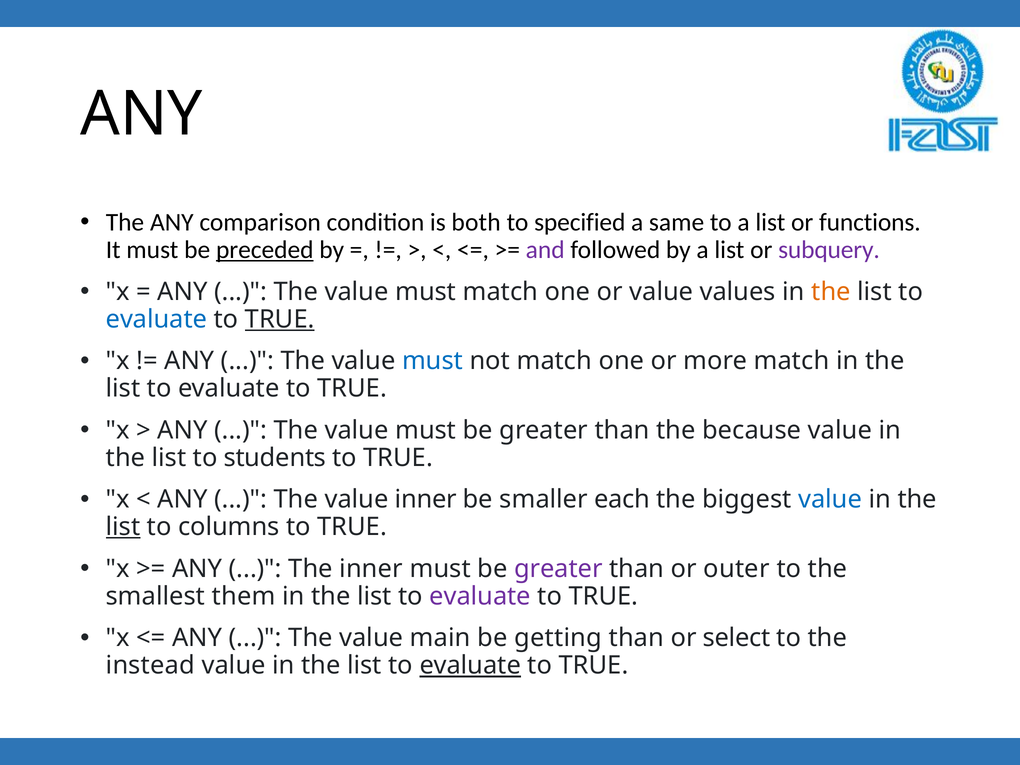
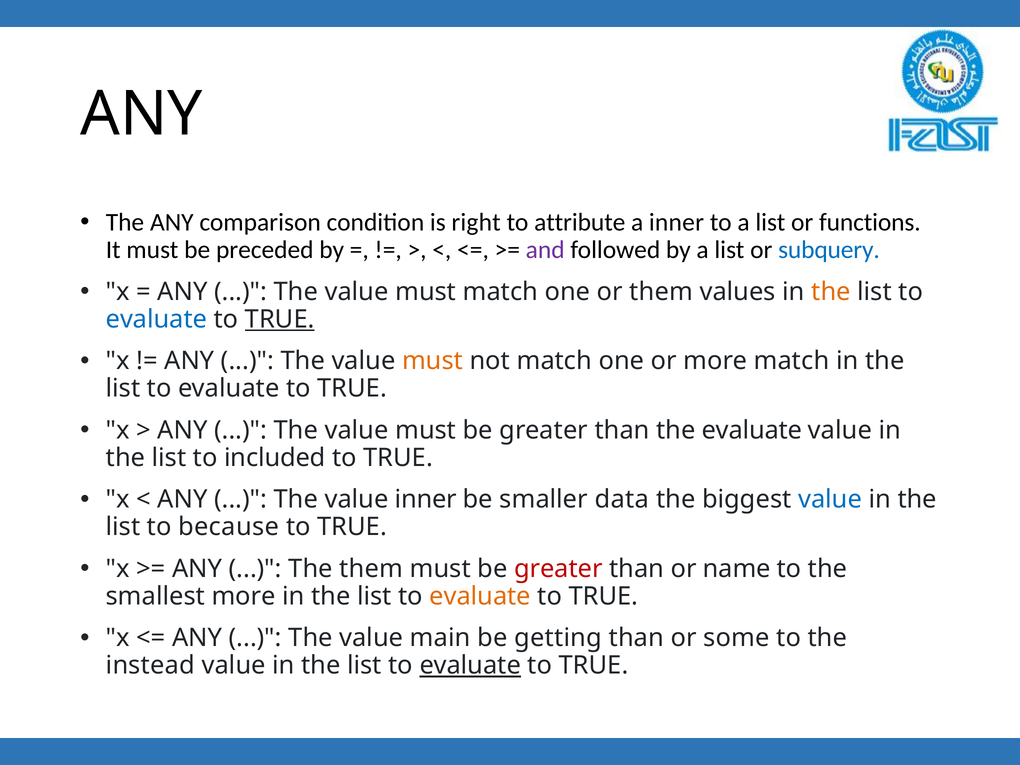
both: both -> right
specified: specified -> attribute
a same: same -> inner
preceded underline: present -> none
subquery colour: purple -> blue
or value: value -> them
must at (433, 361) colour: blue -> orange
the because: because -> evaluate
students: students -> included
each: each -> data
list at (123, 527) underline: present -> none
columns: columns -> because
The inner: inner -> them
greater at (558, 569) colour: purple -> red
outer: outer -> name
smallest them: them -> more
evaluate at (480, 596) colour: purple -> orange
select: select -> some
